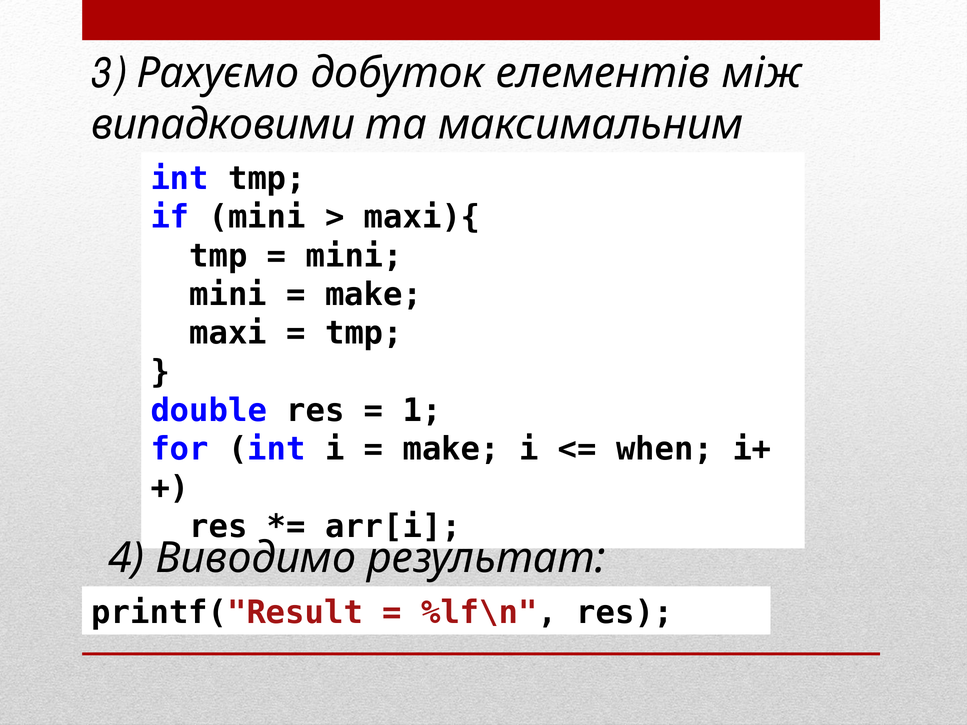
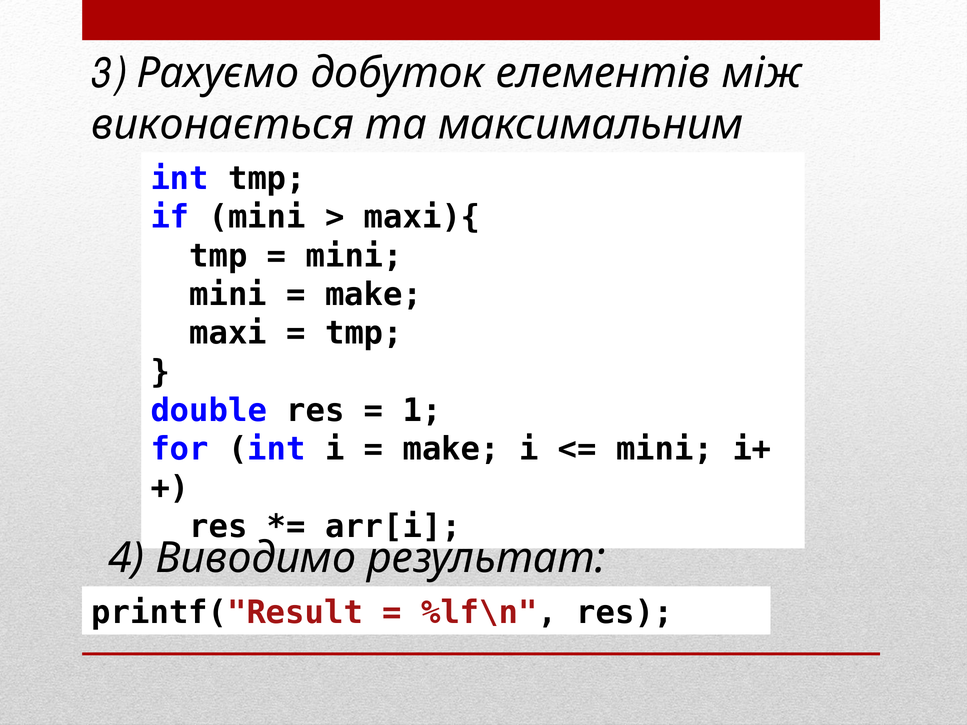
випадковими: випадковими -> виконається
when at (665, 449): when -> mini
